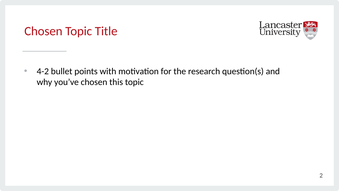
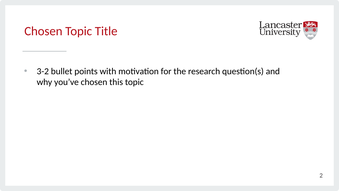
4-2: 4-2 -> 3-2
